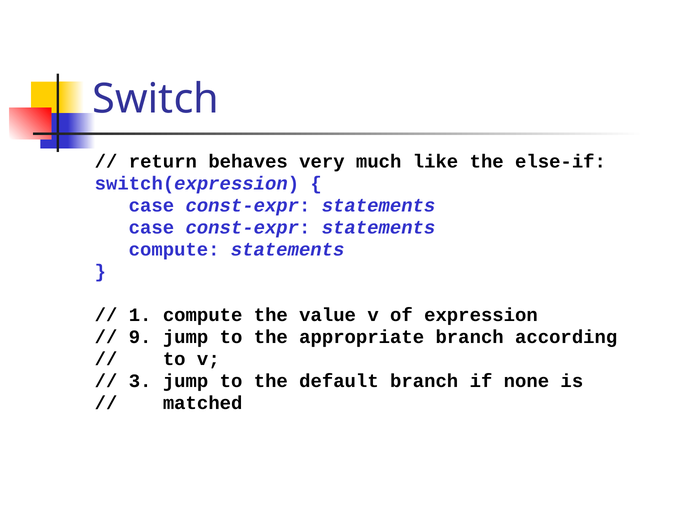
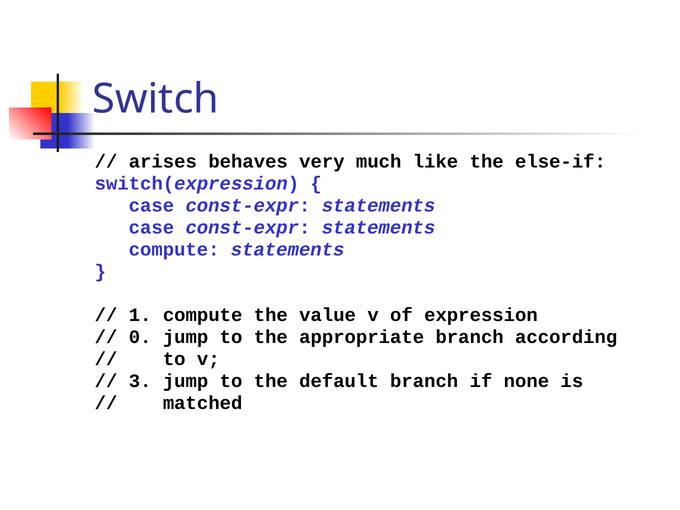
return: return -> arises
9: 9 -> 0
